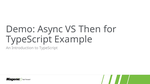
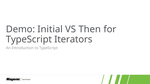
Async: Async -> Initial
Example: Example -> Iterators
